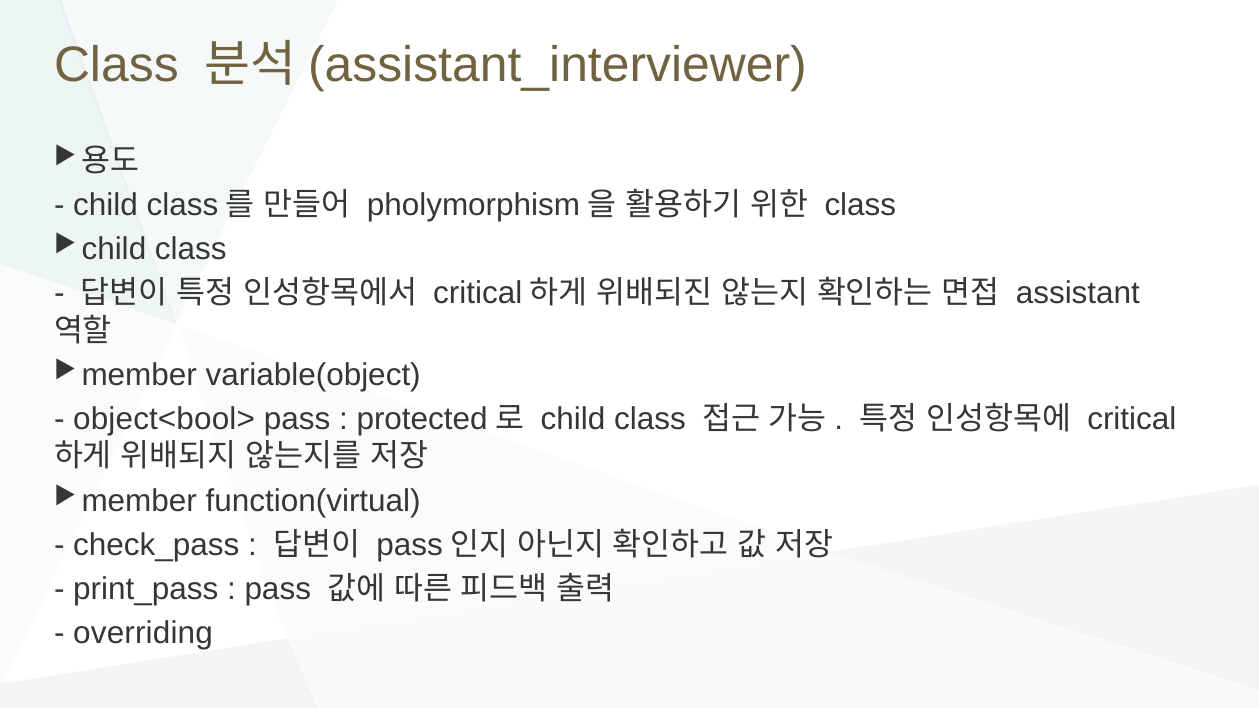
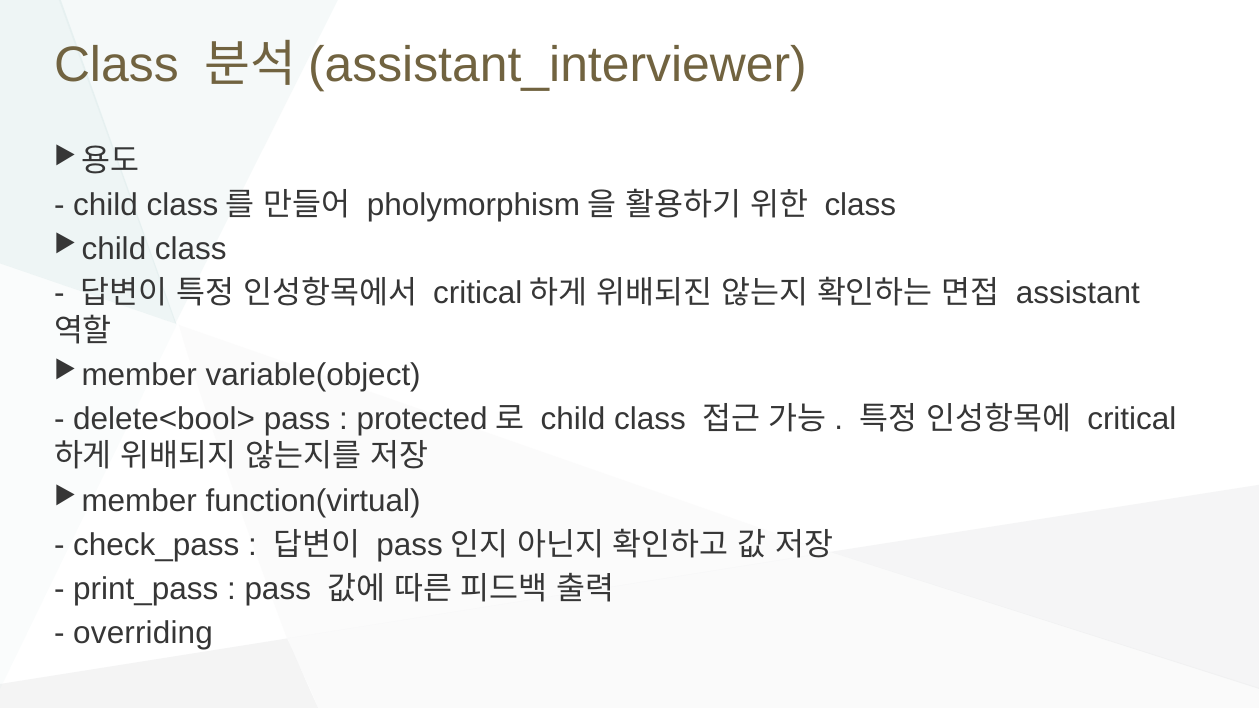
object<bool>: object<bool> -> delete<bool>
